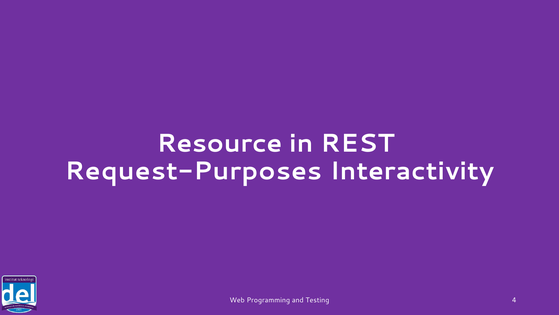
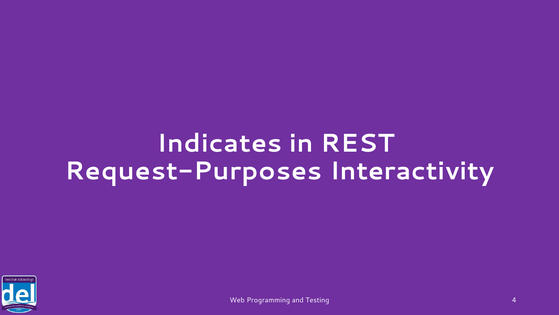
Resource: Resource -> Indicates
